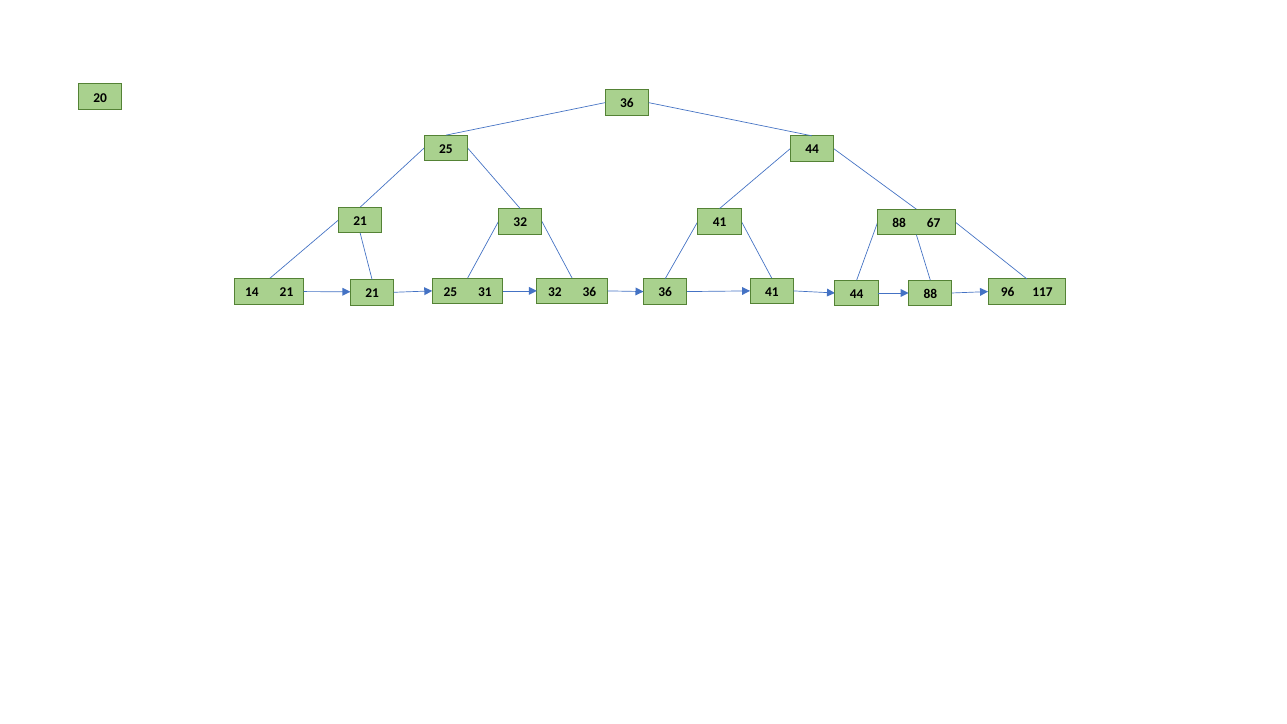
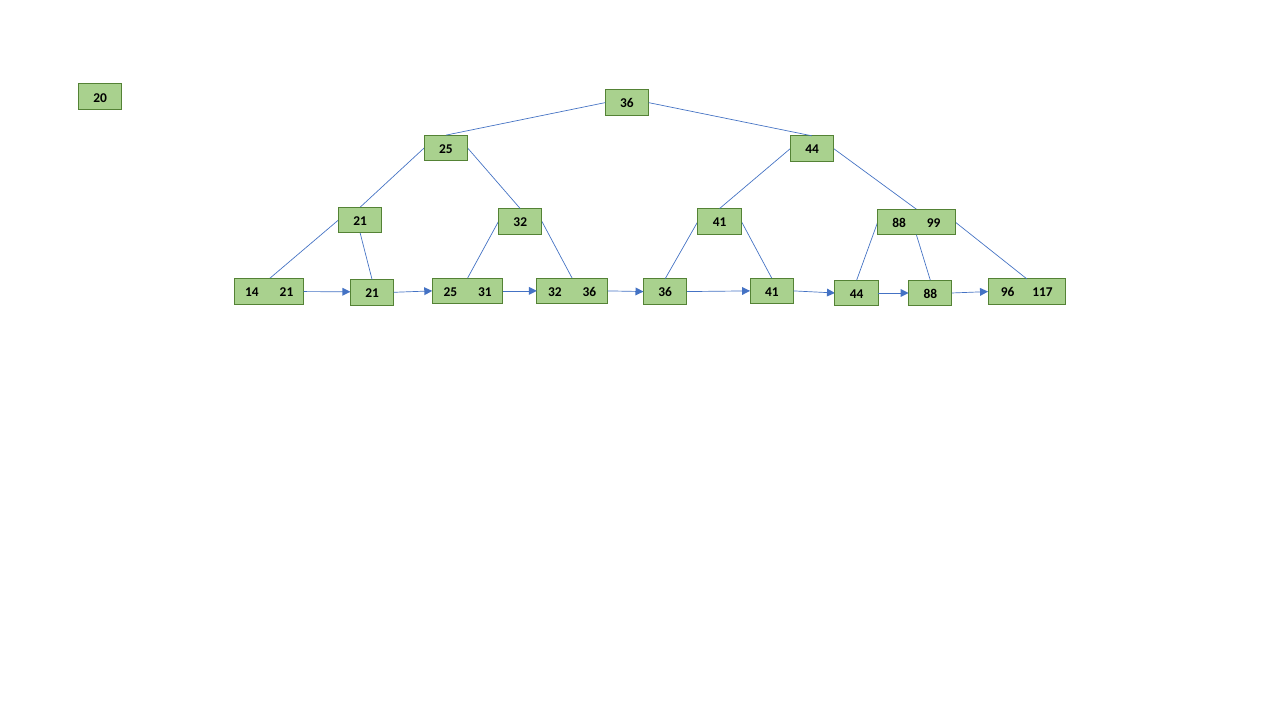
67: 67 -> 99
